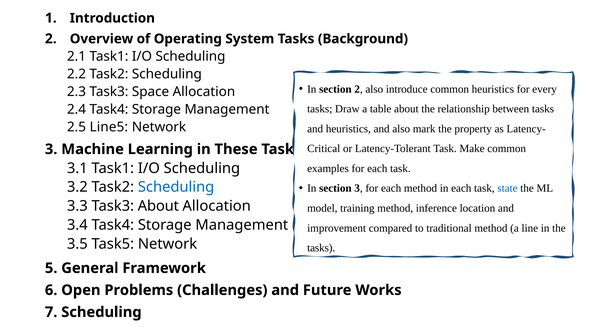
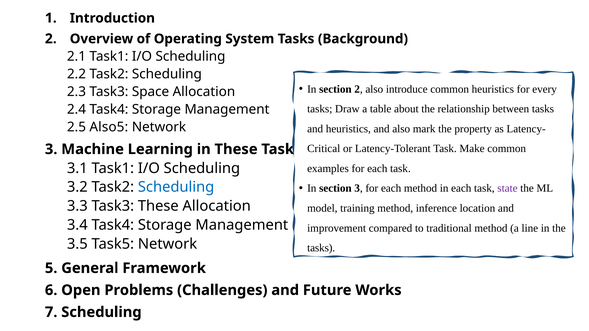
Line5: Line5 -> Also5
state colour: blue -> purple
Task3 About: About -> These
